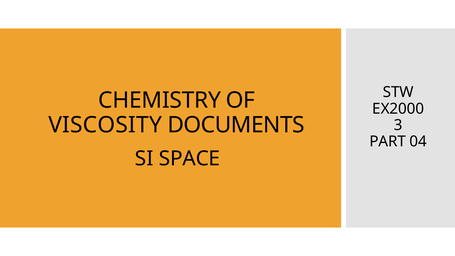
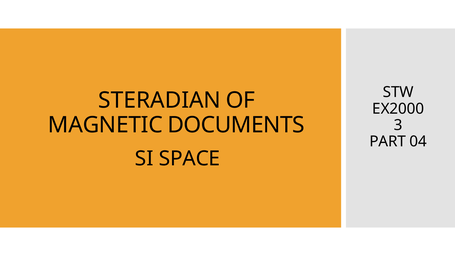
CHEMISTRY: CHEMISTRY -> STERADIAN
VISCOSITY: VISCOSITY -> MAGNETIC
